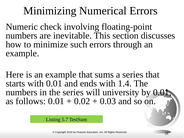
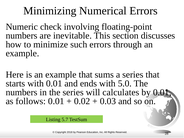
1.4: 1.4 -> 5.0
university: university -> calculates
